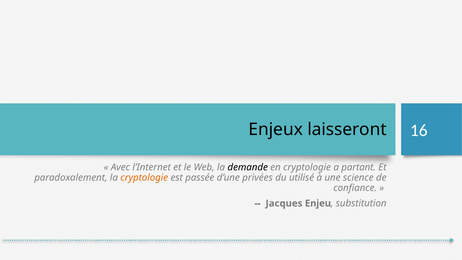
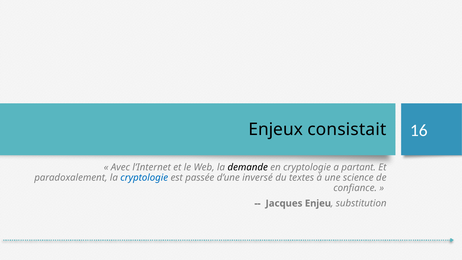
laisseront: laisseront -> consistait
cryptologie at (144, 178) colour: orange -> blue
privées: privées -> inversé
utilisé: utilisé -> textes
